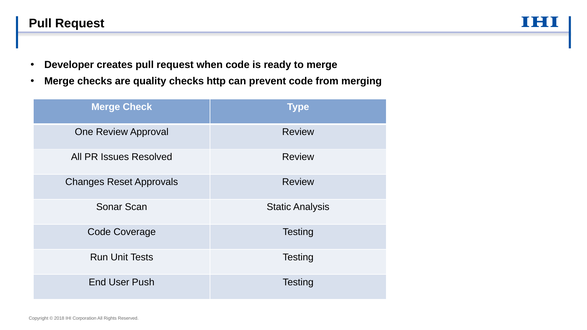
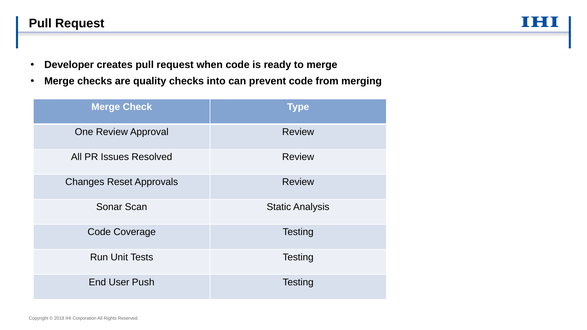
http: http -> into
